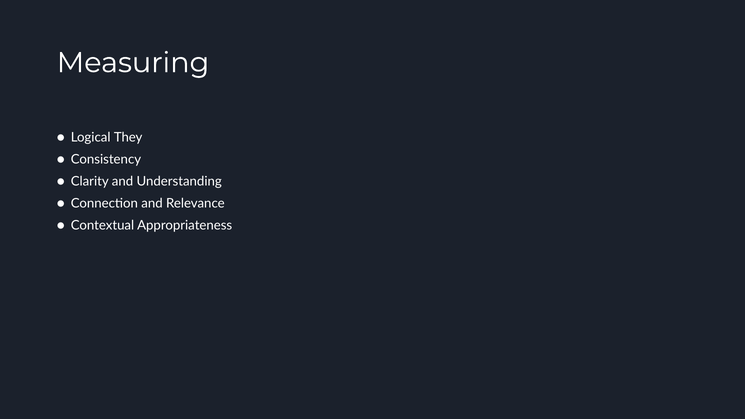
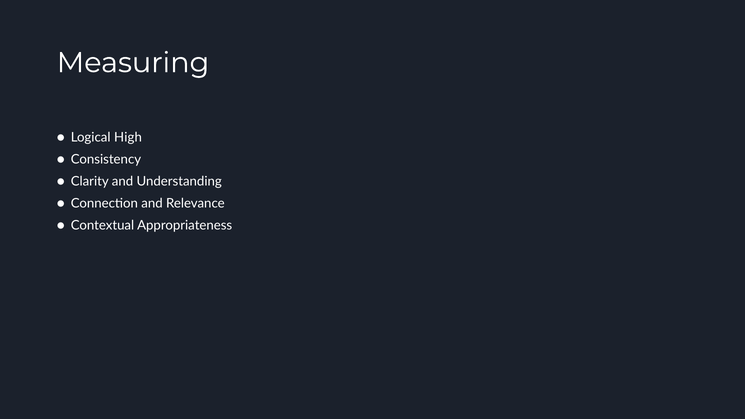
They: They -> High
